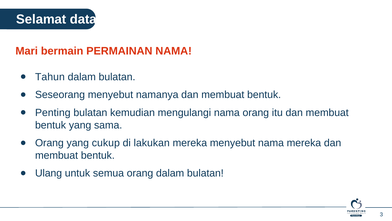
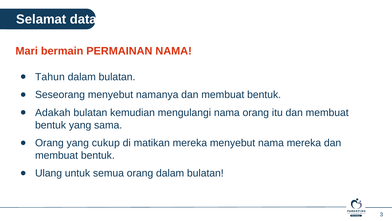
Penting: Penting -> Adakah
lakukan: lakukan -> matikan
